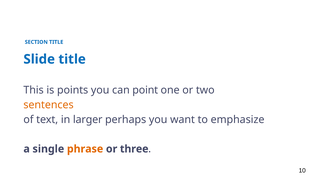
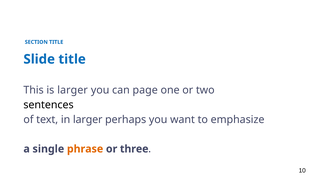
is points: points -> larger
point: point -> page
sentences colour: orange -> black
